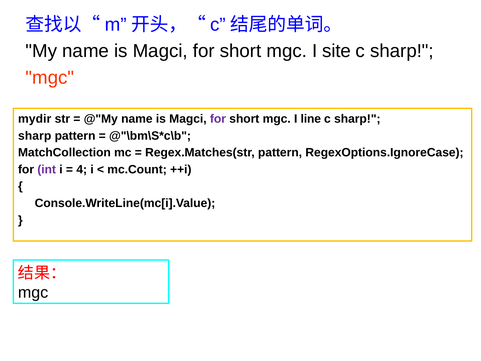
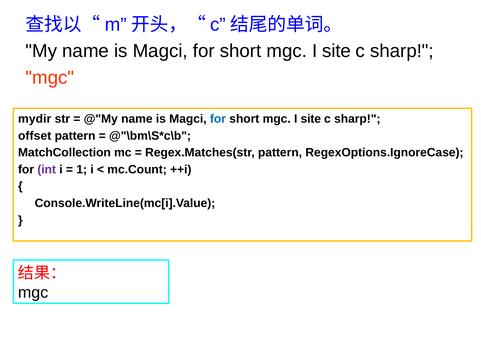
for at (218, 119) colour: purple -> blue
line at (311, 119): line -> site
sharp at (35, 136): sharp -> offset
4: 4 -> 1
